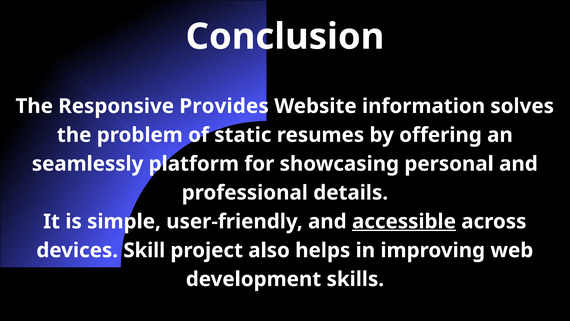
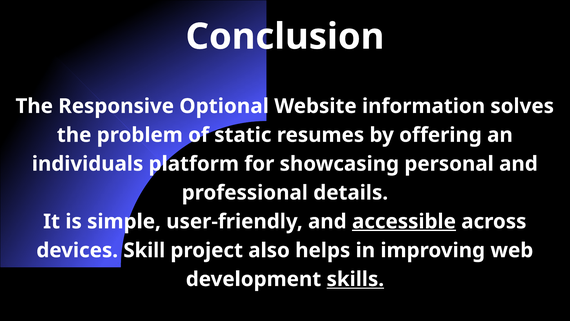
Provides: Provides -> Optional
seamlessly: seamlessly -> individuals
skills underline: none -> present
